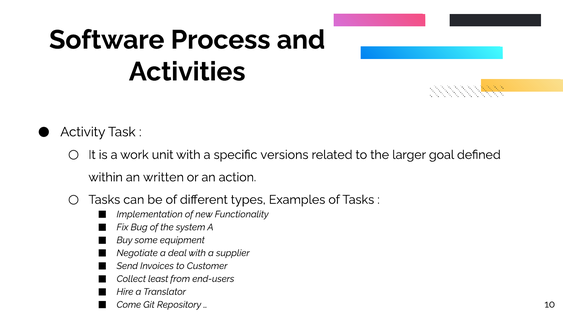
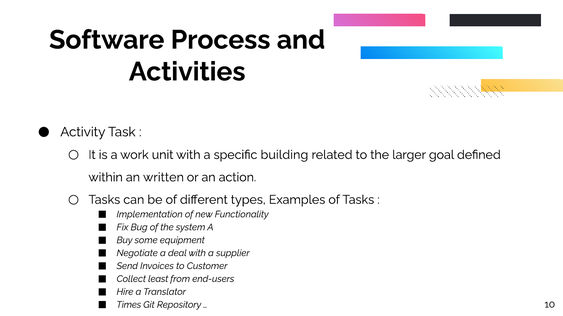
versions: versions -> building
Come: Come -> Times
